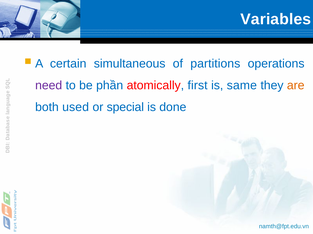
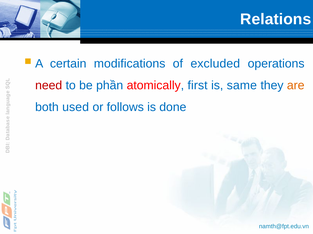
Variables: Variables -> Relations
simultaneous: simultaneous -> modifications
partitions: partitions -> excluded
need colour: purple -> red
special: special -> follows
